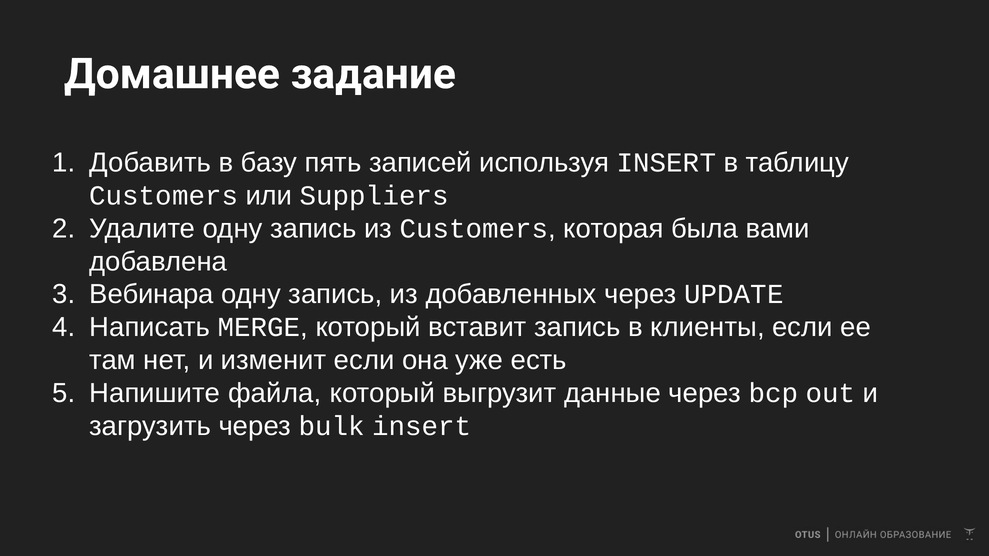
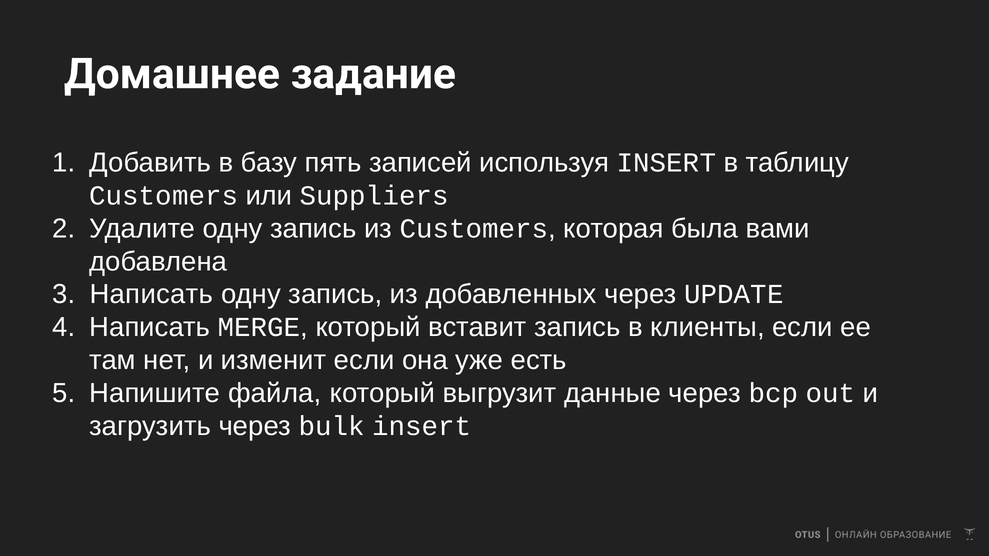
Вебинара at (152, 295): Вебинара -> Написать
